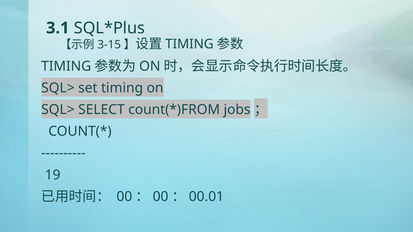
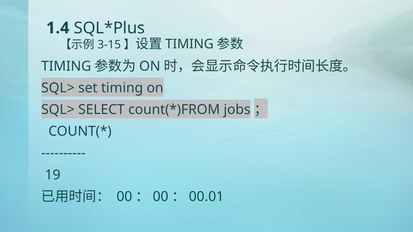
3.1: 3.1 -> 1.4
